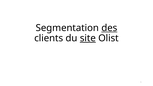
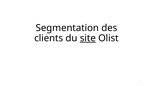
des underline: present -> none
